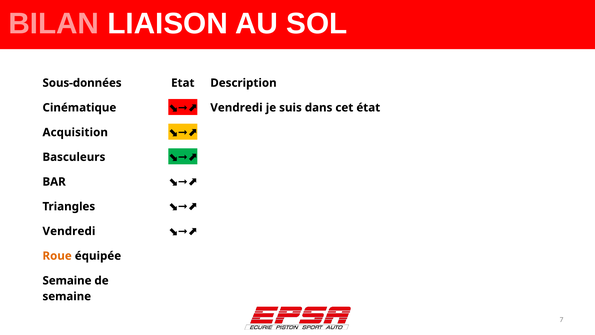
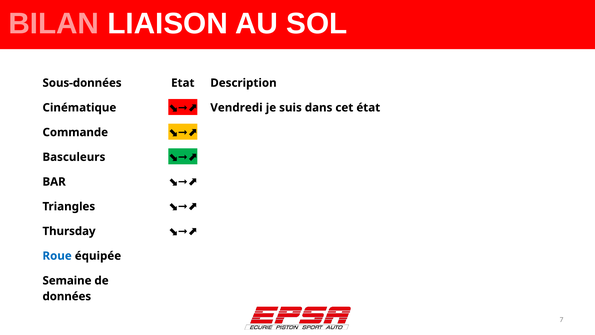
Acquisition: Acquisition -> Commande
Vendredi at (69, 231): Vendredi -> Thursday
Roue colour: orange -> blue
semaine at (67, 296): semaine -> données
